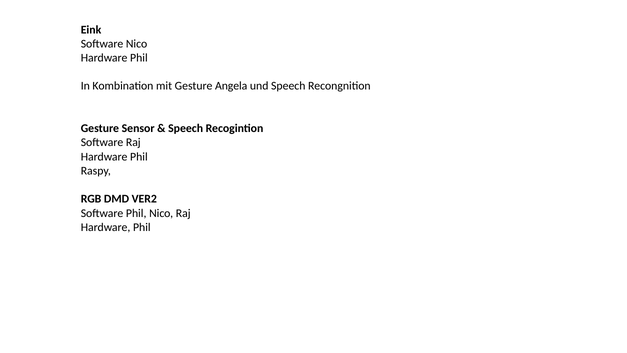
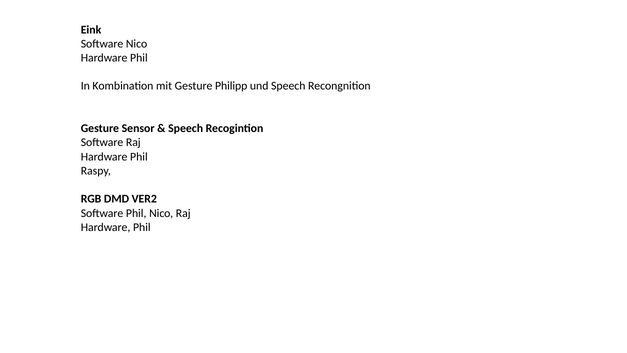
Angela: Angela -> Philipp
